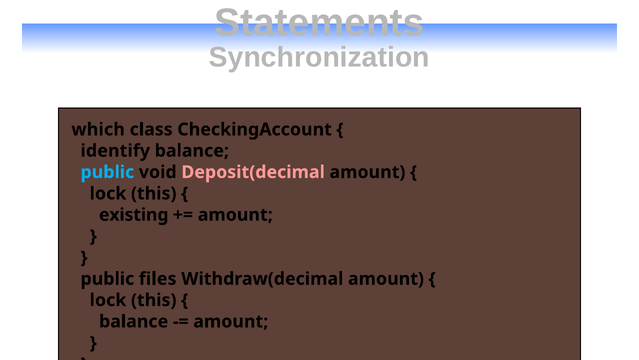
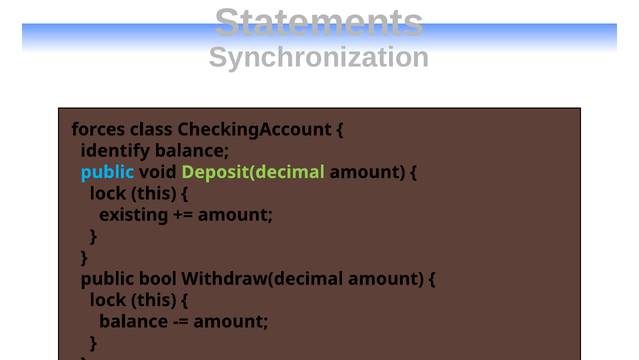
which: which -> forces
Deposit(decimal colour: pink -> light green
files: files -> bool
